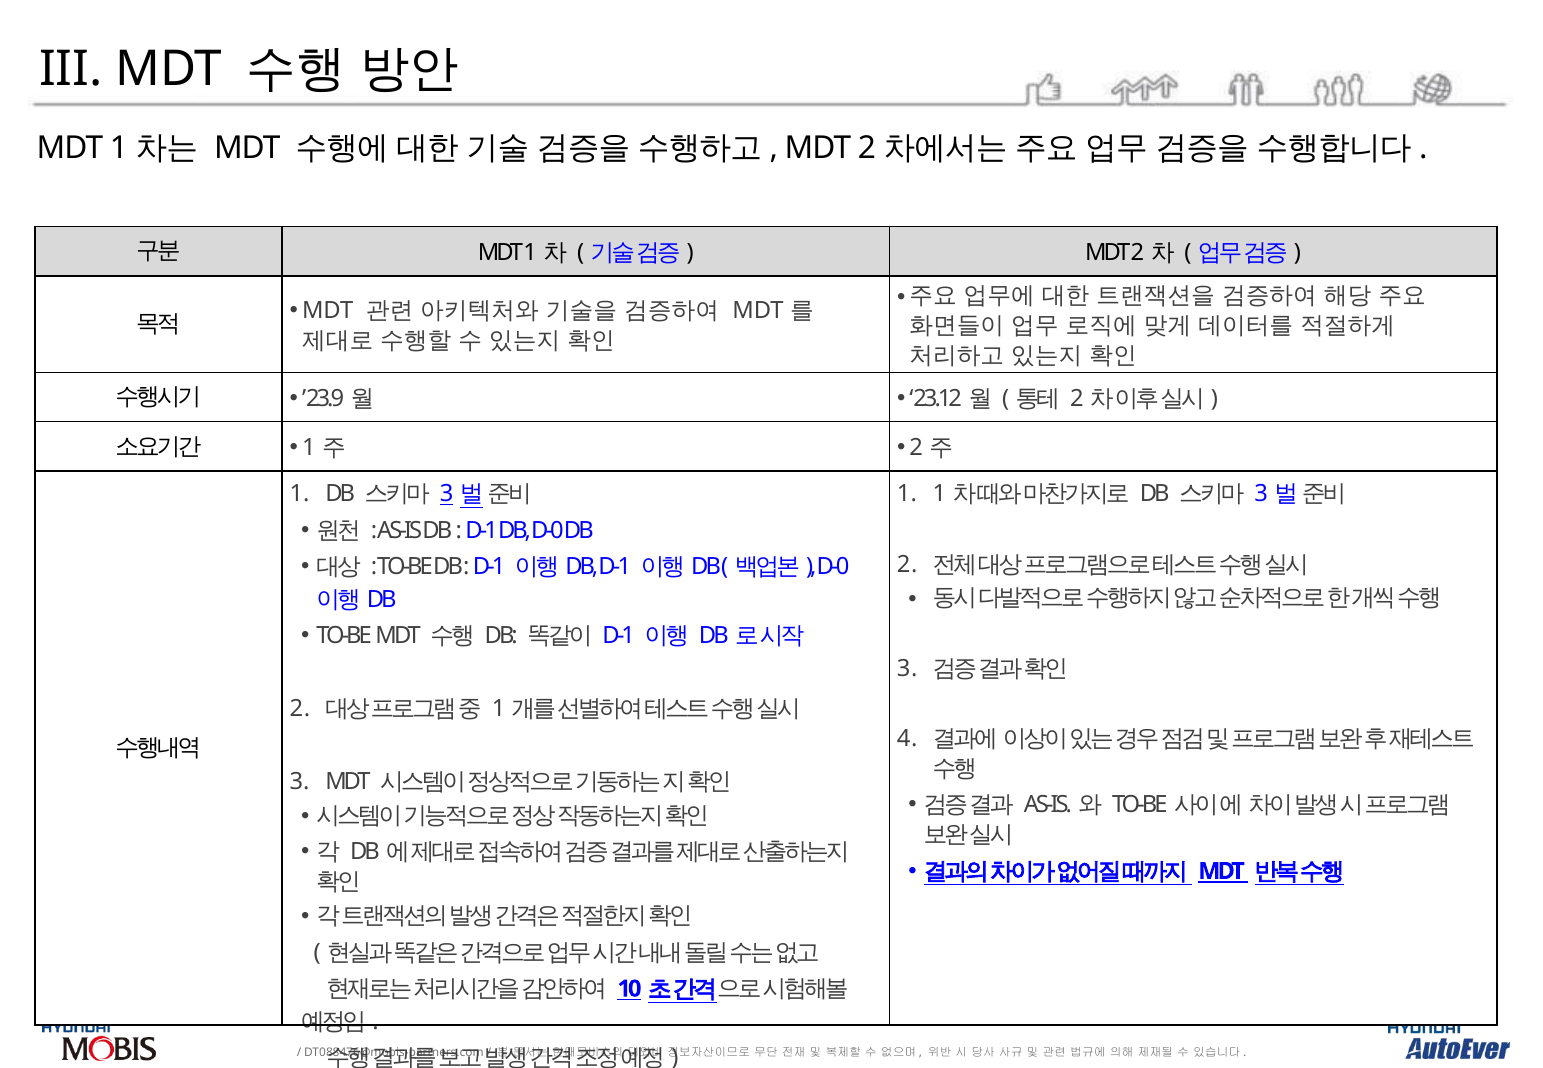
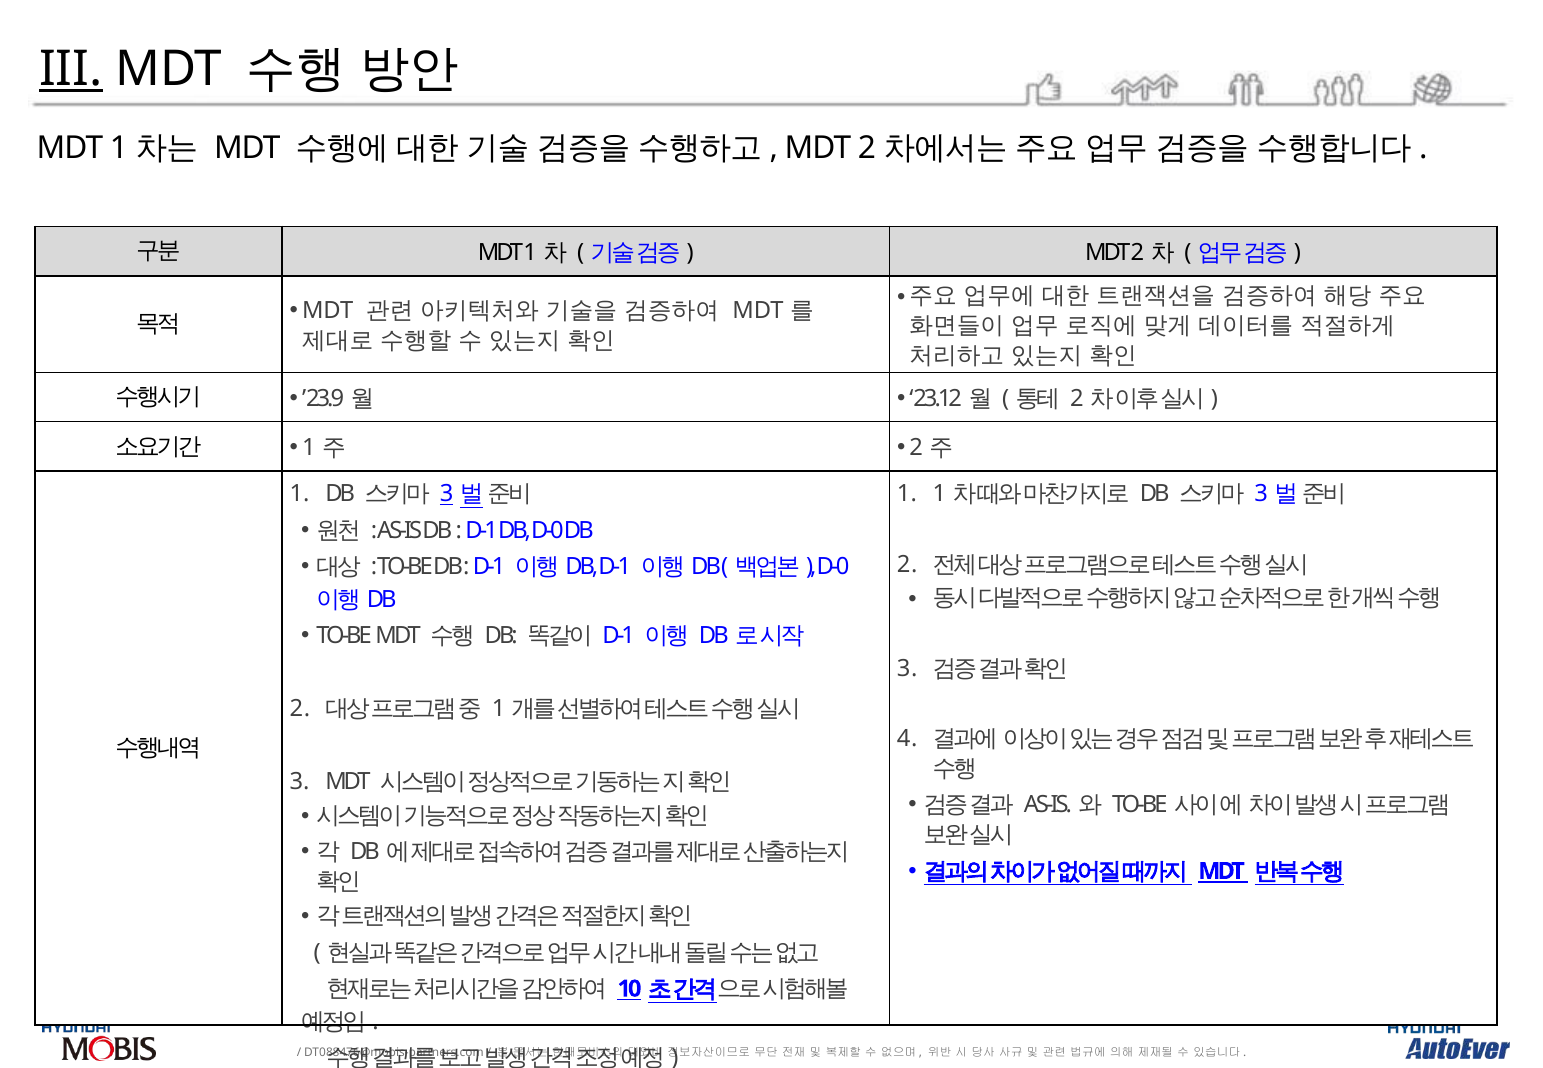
III underline: none -> present
